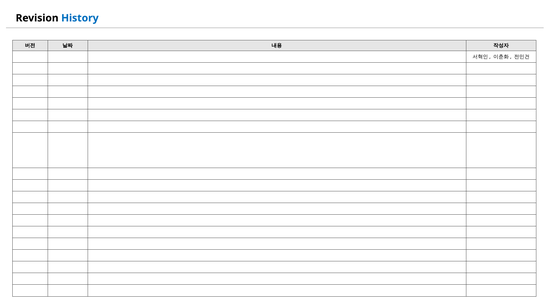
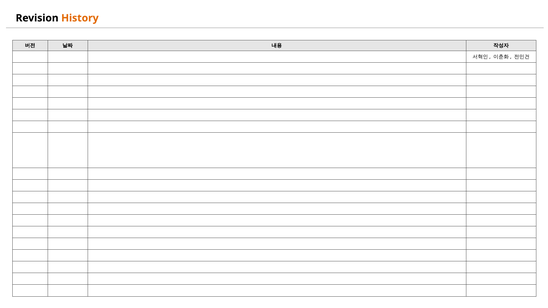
History colour: blue -> orange
